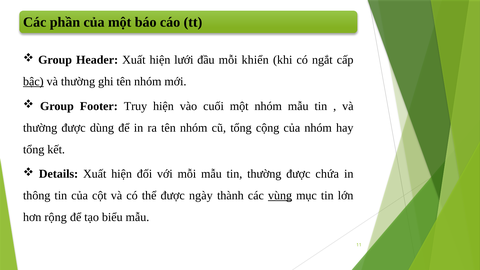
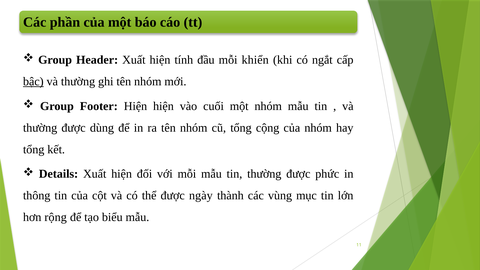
lưới: lưới -> tính
Footer Truy: Truy -> Hiện
chứa: chứa -> phức
vùng underline: present -> none
